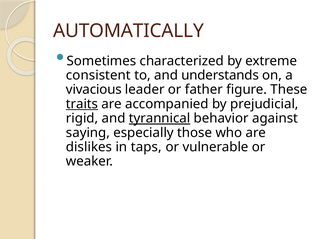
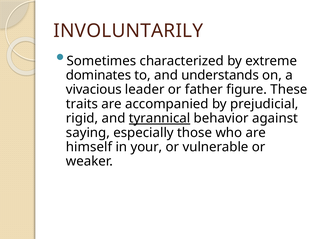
AUTOMATICALLY: AUTOMATICALLY -> INVOLUNTARILY
consistent: consistent -> dominates
traits underline: present -> none
dislikes: dislikes -> himself
taps: taps -> your
